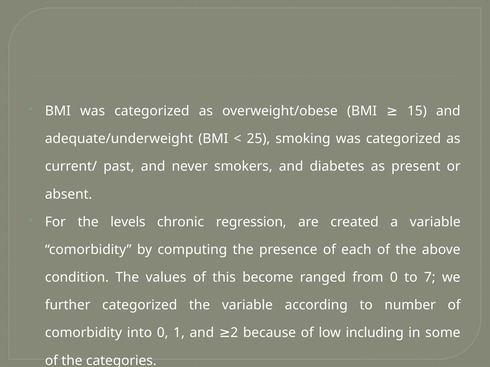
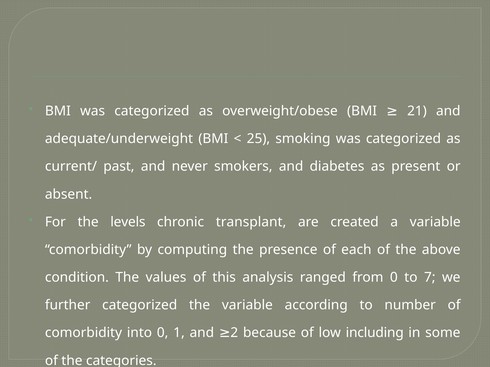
15: 15 -> 21
regression: regression -> transplant
become: become -> analysis
